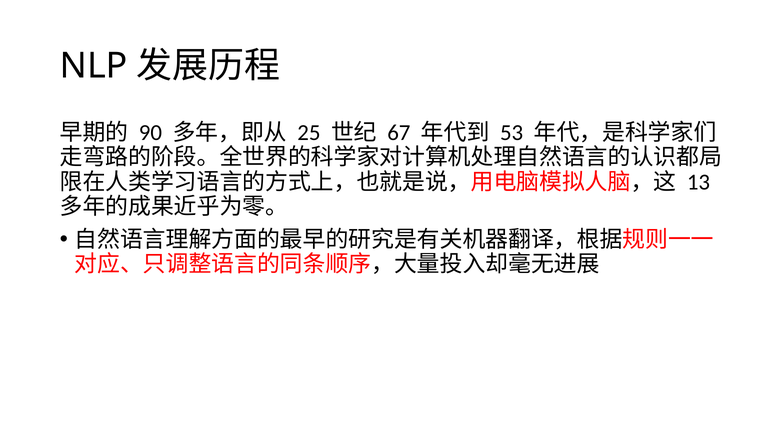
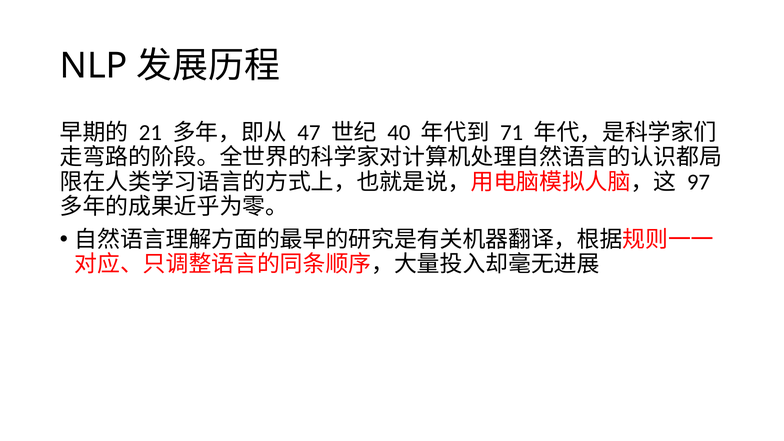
90: 90 -> 21
25: 25 -> 47
67: 67 -> 40
53: 53 -> 71
13: 13 -> 97
